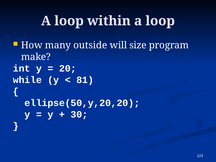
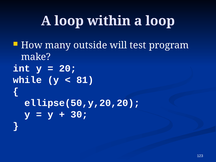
size: size -> test
